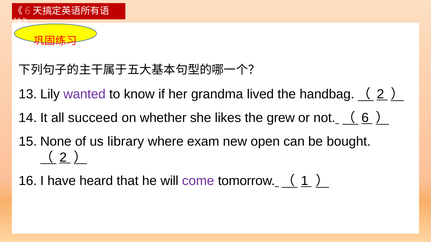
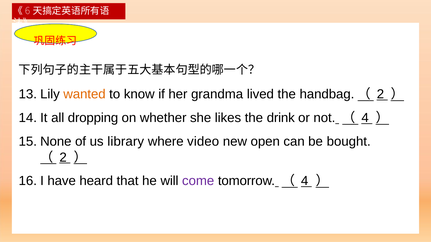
wanted colour: purple -> orange
succeed: succeed -> dropping
grew: grew -> drink
6 at (365, 118): 6 -> 4
exam: exam -> video
1 at (305, 182): 1 -> 4
